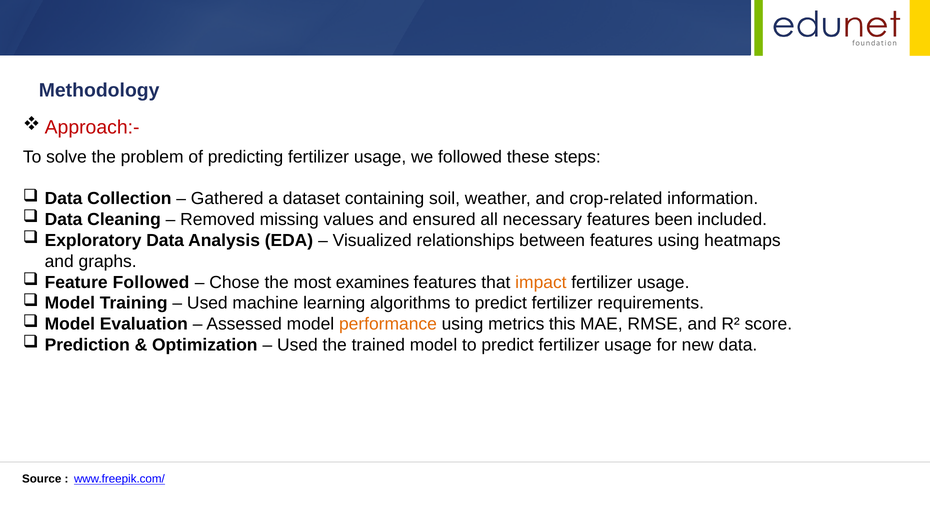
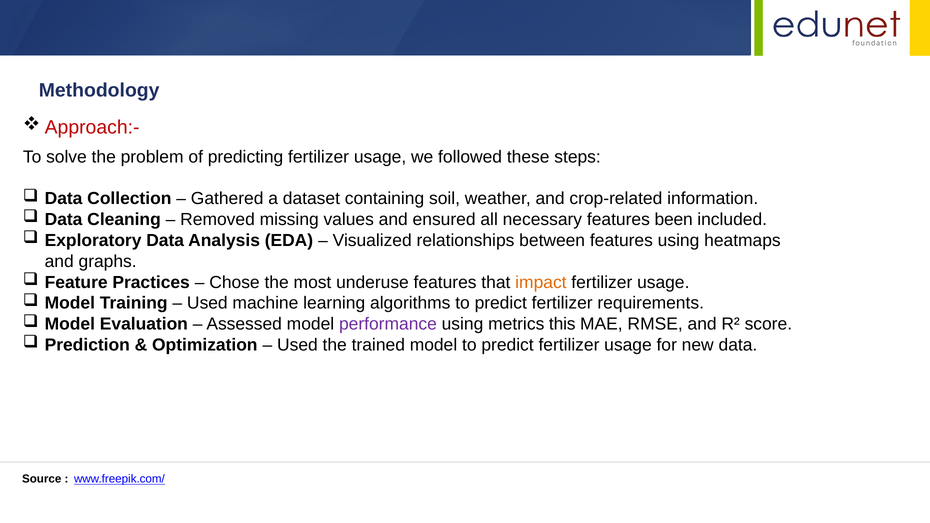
Feature Followed: Followed -> Practices
examines: examines -> underuse
performance colour: orange -> purple
